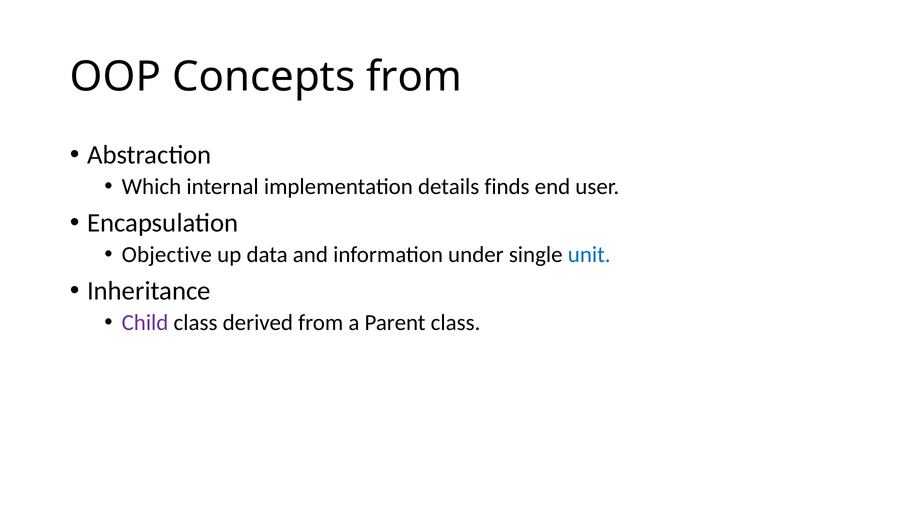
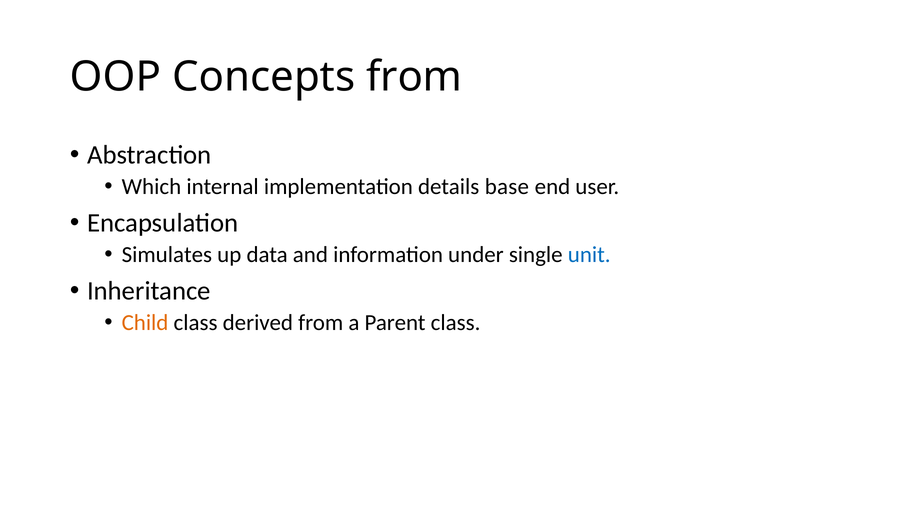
finds: finds -> base
Objective: Objective -> Simulates
Child colour: purple -> orange
